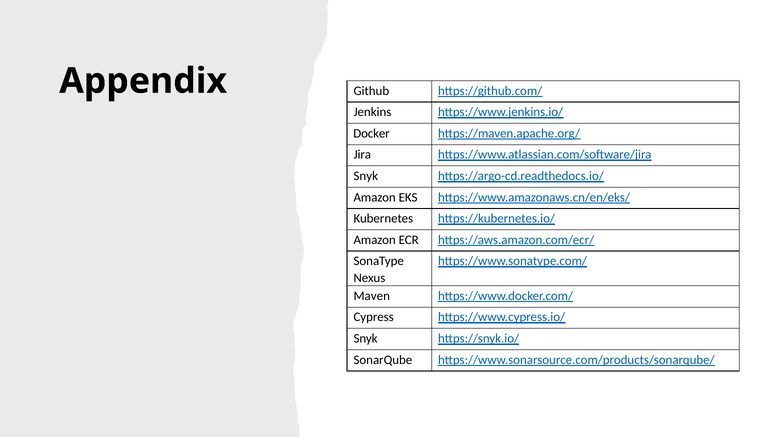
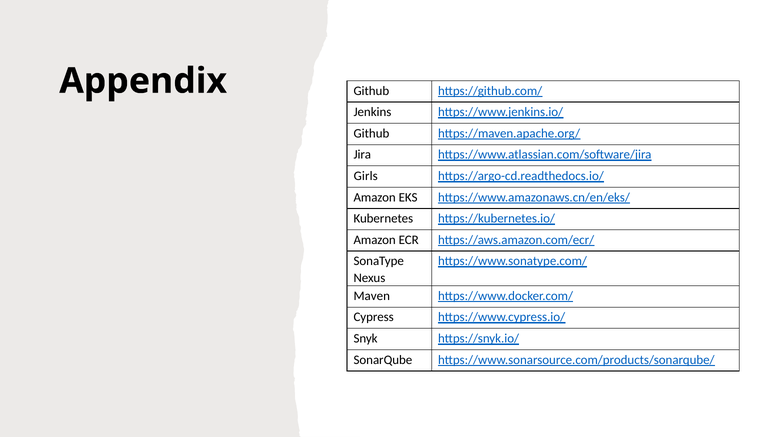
Docker at (372, 133): Docker -> Github
Snyk at (366, 176): Snyk -> Girls
